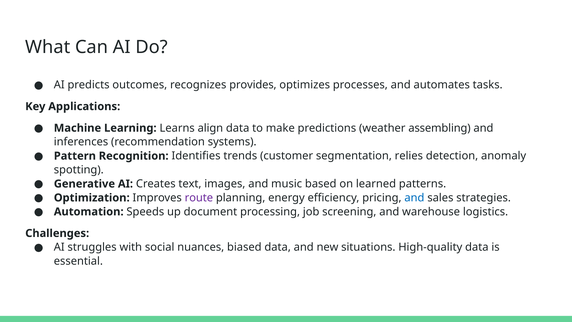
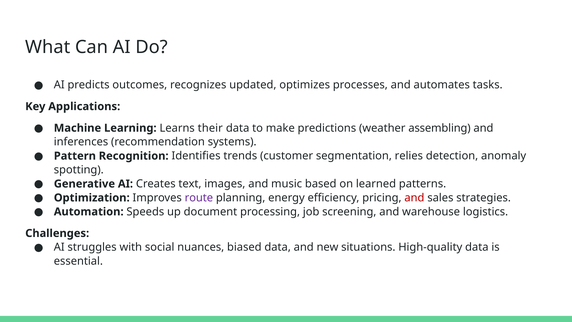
provides: provides -> updated
align: align -> their
and at (414, 198) colour: blue -> red
